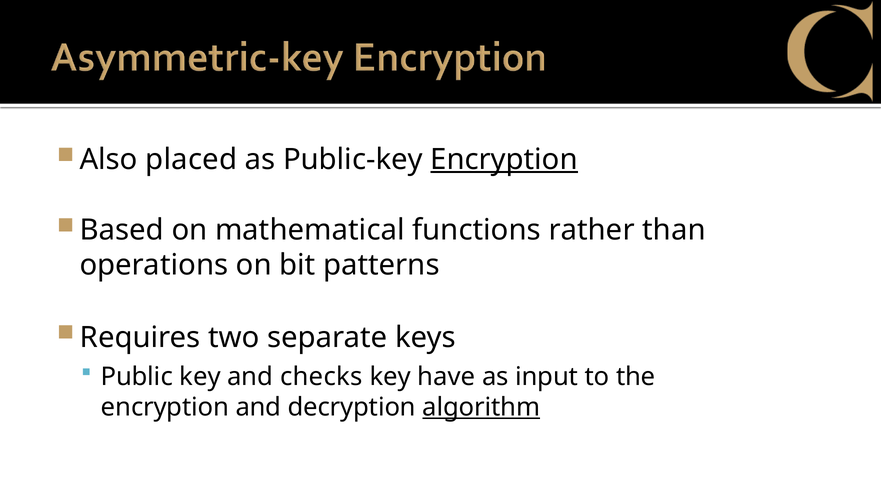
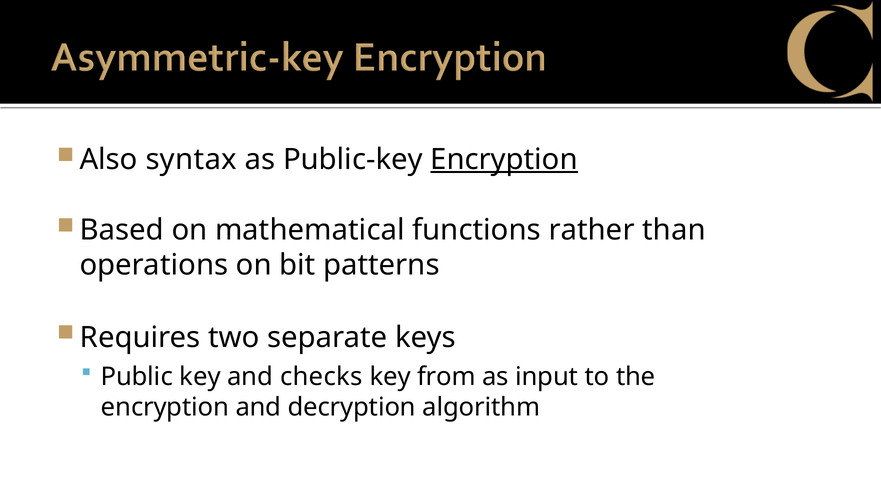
placed: placed -> syntax
have: have -> from
algorithm underline: present -> none
